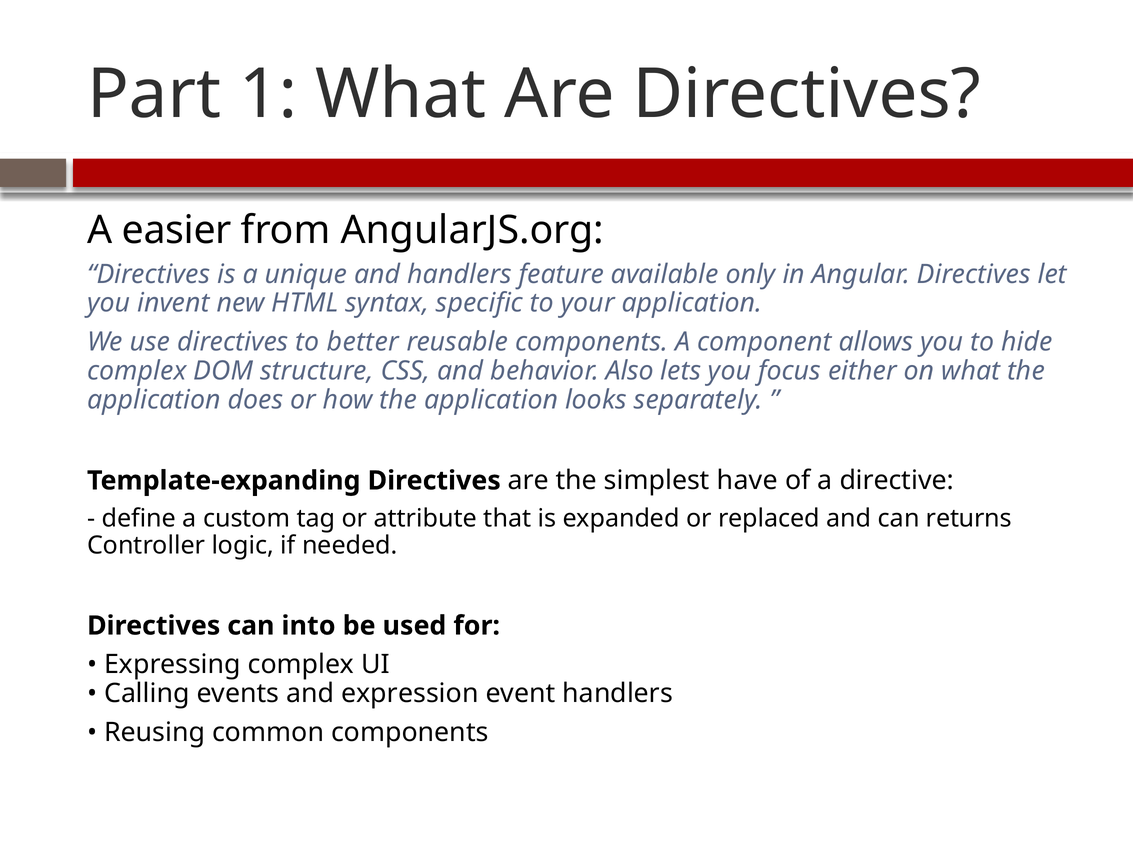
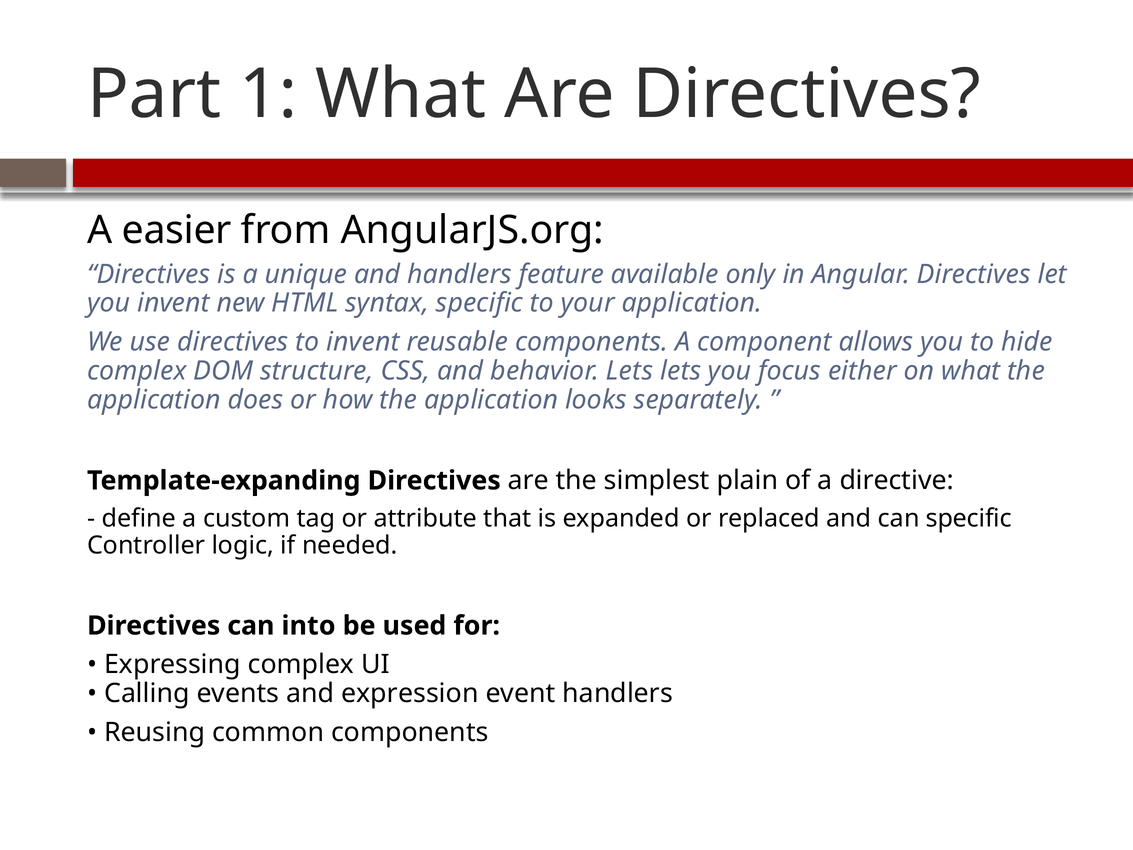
to better: better -> invent
behavior Also: Also -> Lets
have: have -> plain
can returns: returns -> specific
